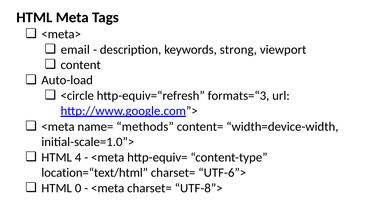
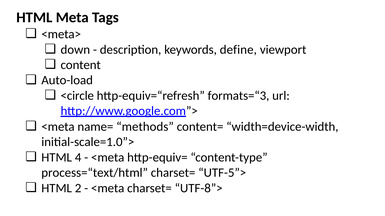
email: email -> down
strong: strong -> define
location=“text/html: location=“text/html -> process=“text/html
UTF-6”>: UTF-6”> -> UTF-5”>
0: 0 -> 2
